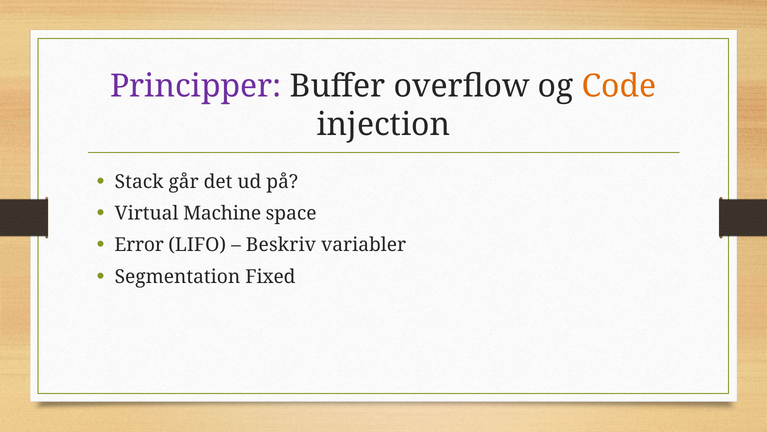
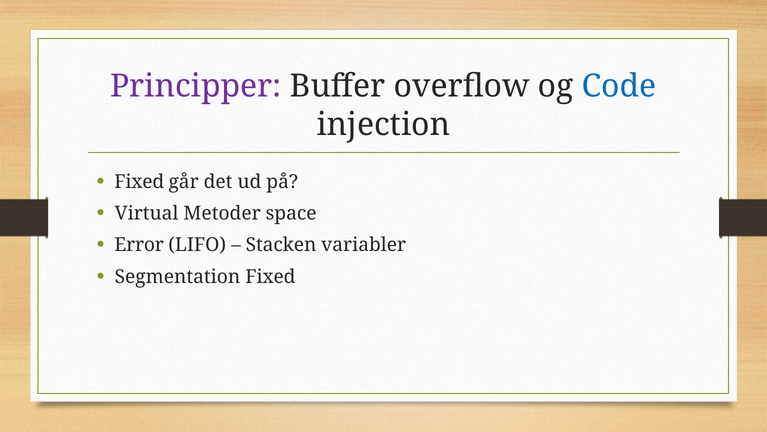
Code colour: orange -> blue
Stack at (139, 181): Stack -> Fixed
Machine: Machine -> Metoder
Beskriv: Beskriv -> Stacken
